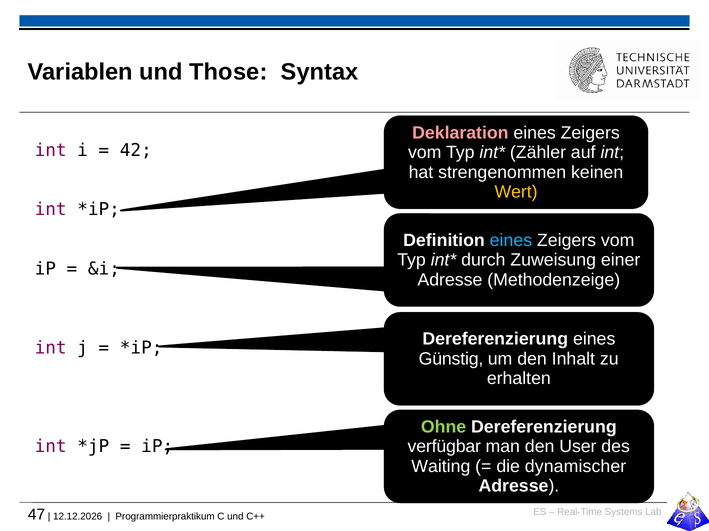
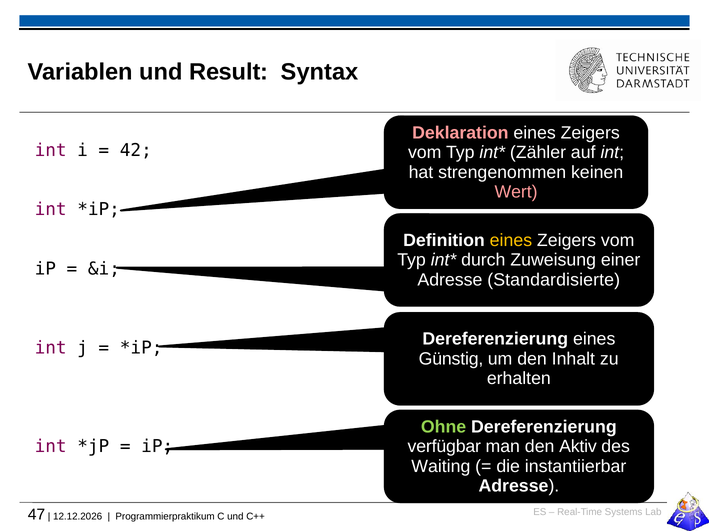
Those: Those -> Result
Wert colour: yellow -> pink
eines at (511, 241) colour: light blue -> yellow
Methodenzeige: Methodenzeige -> Standardisierte
User: User -> Aktiv
dynamischer: dynamischer -> instantiierbar
